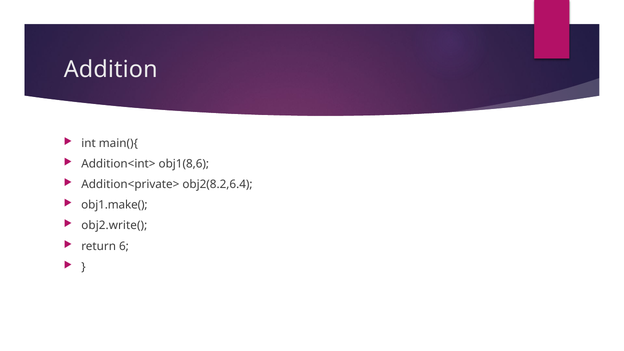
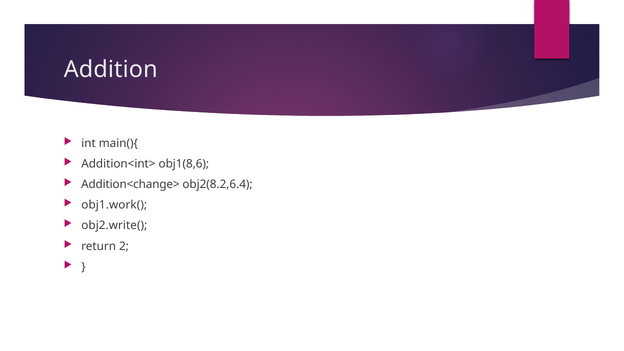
Addition<private>: Addition<private> -> Addition<change>
obj1.make(: obj1.make( -> obj1.work(
6: 6 -> 2
